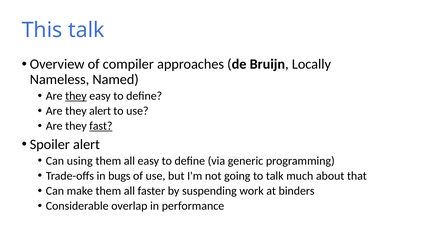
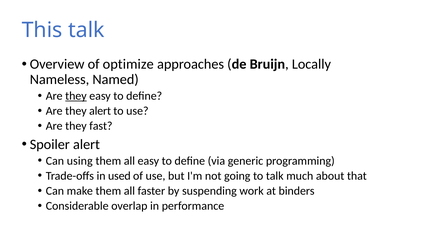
compiler: compiler -> optimize
fast underline: present -> none
bugs: bugs -> used
